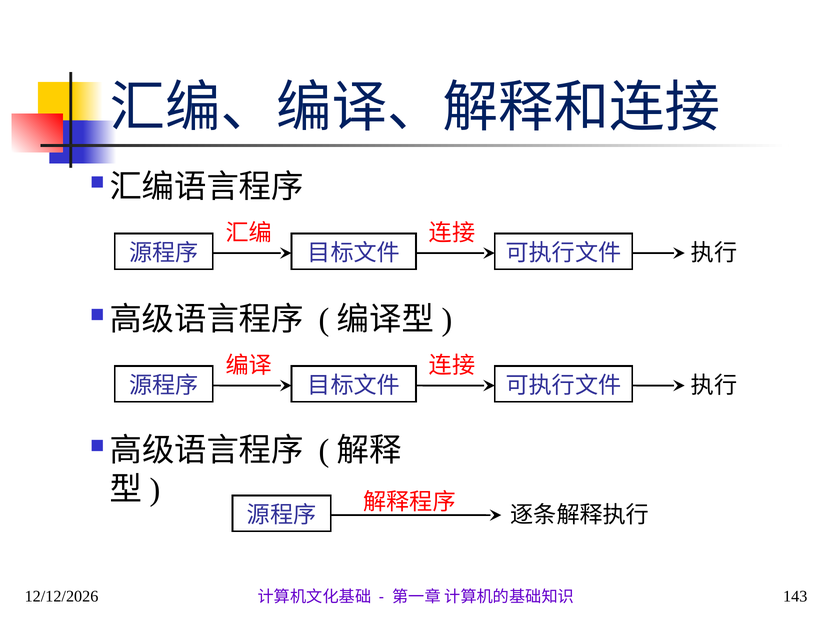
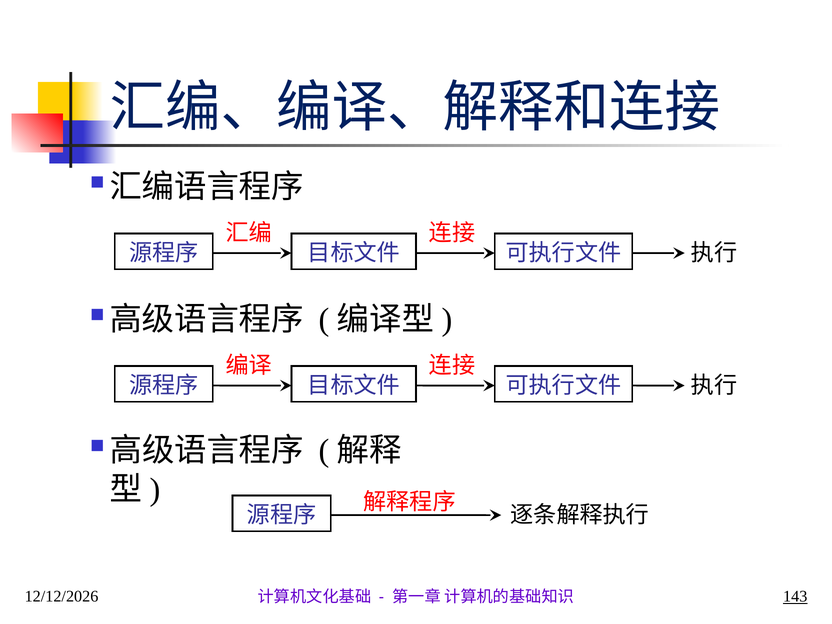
143 underline: none -> present
